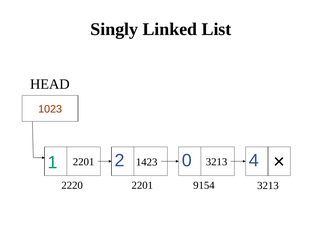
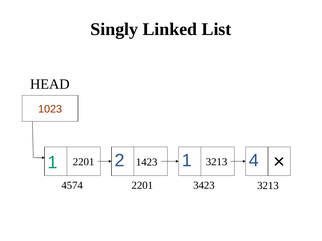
2 0: 0 -> 1
2220: 2220 -> 4574
9154: 9154 -> 3423
